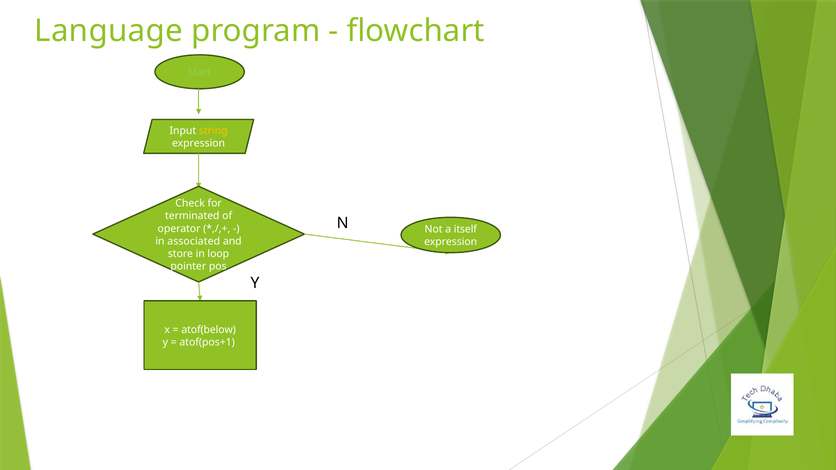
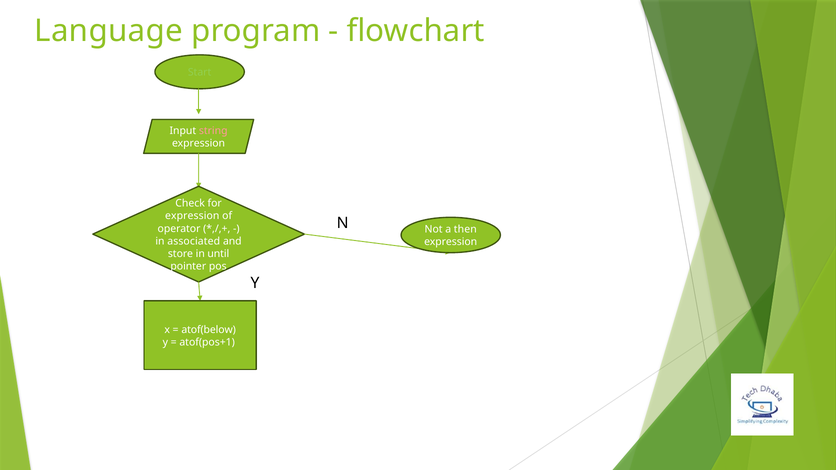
string colour: yellow -> pink
terminated at (192, 216): terminated -> expression
itself: itself -> then
loop: loop -> until
